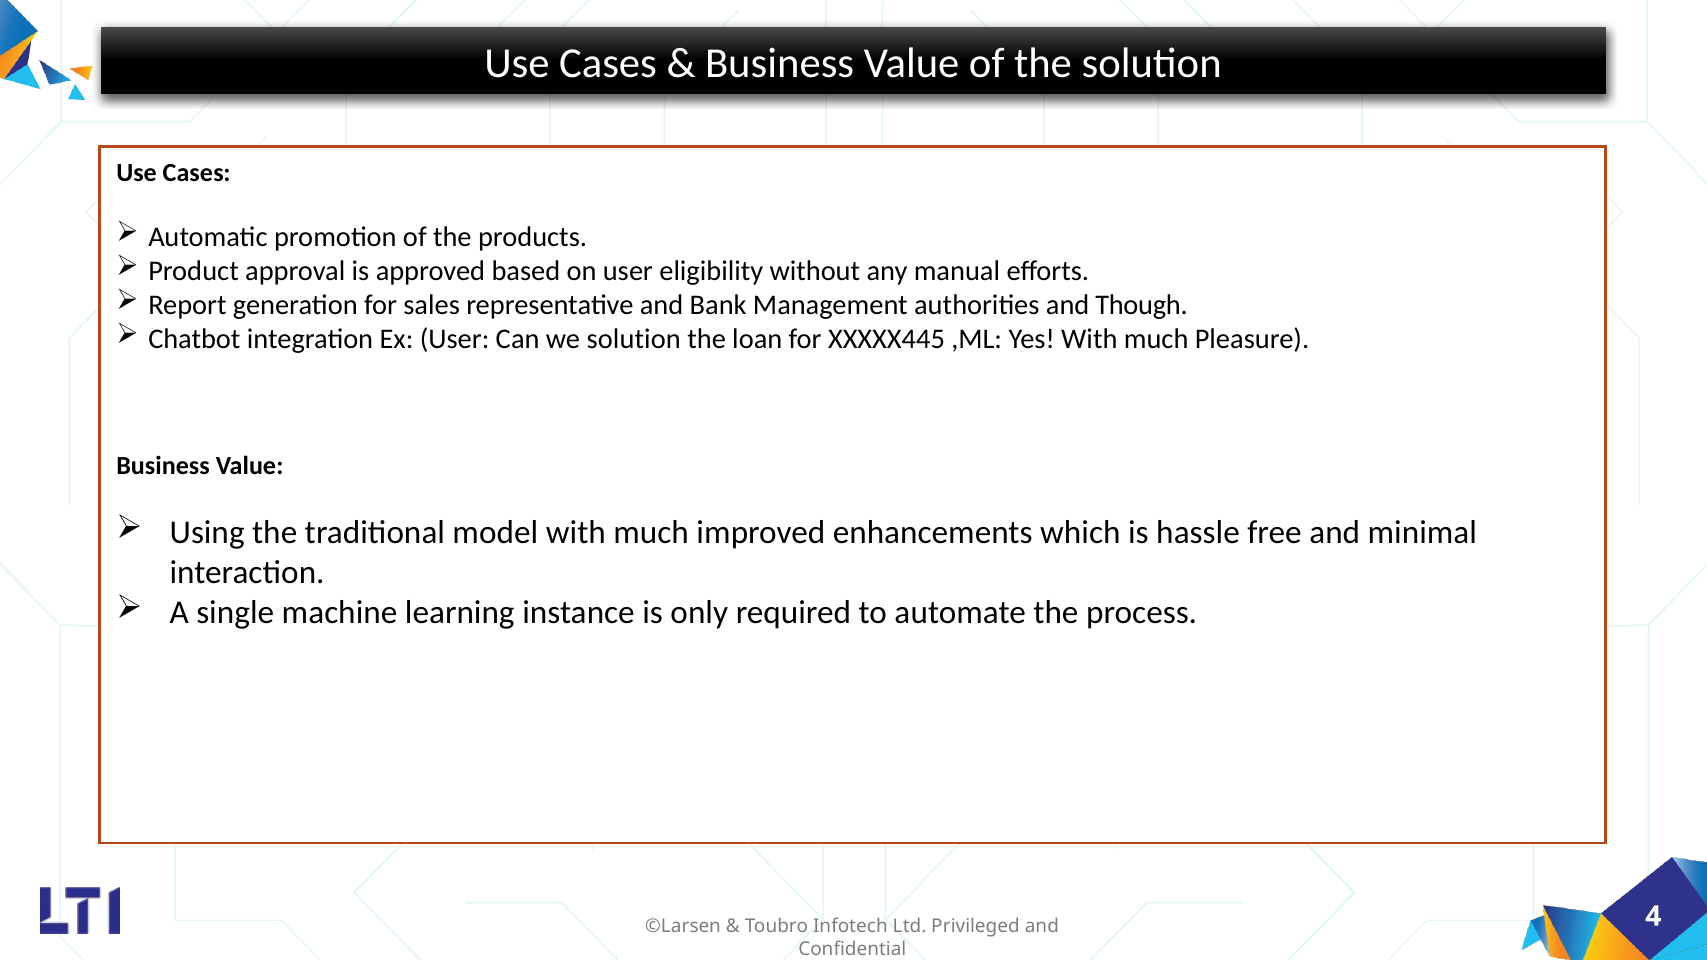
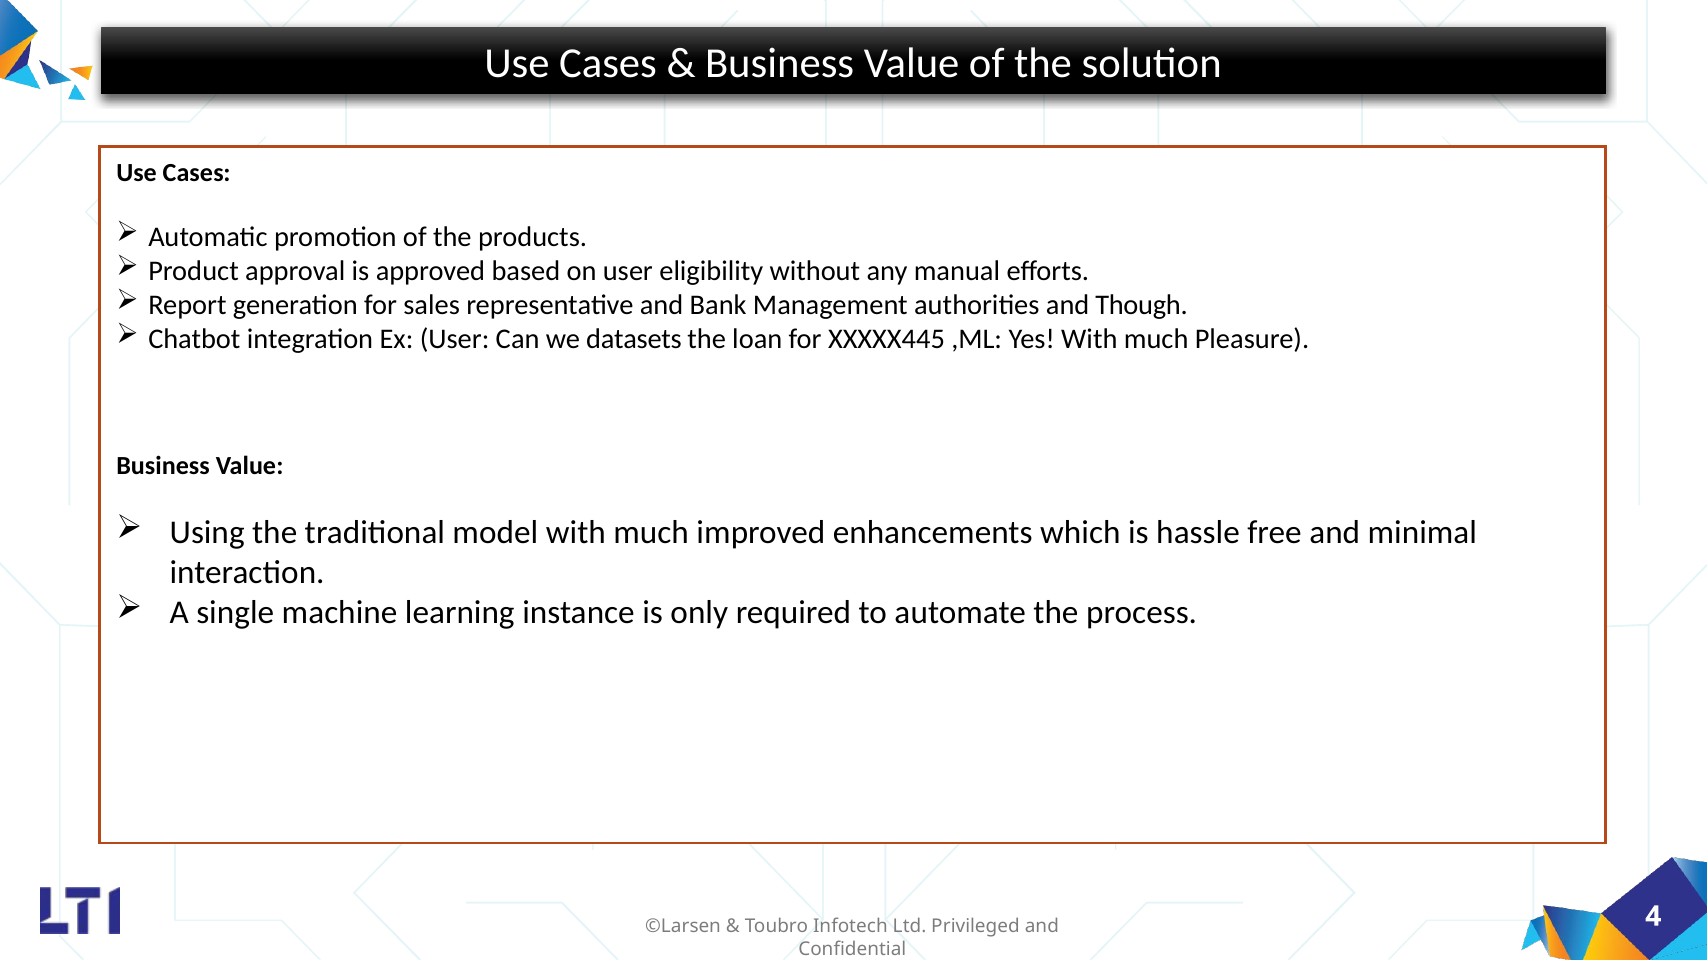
we solution: solution -> datasets
